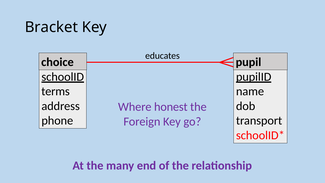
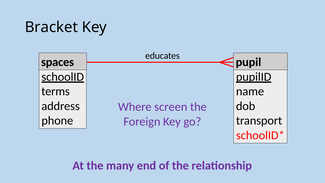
choice: choice -> spaces
honest: honest -> screen
